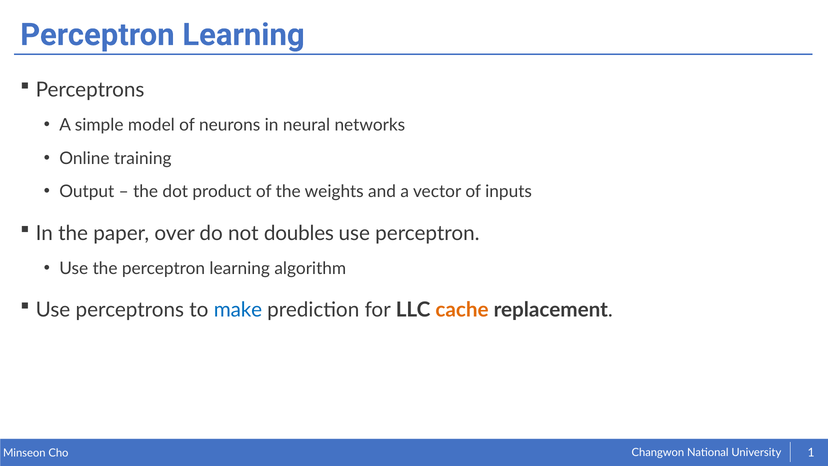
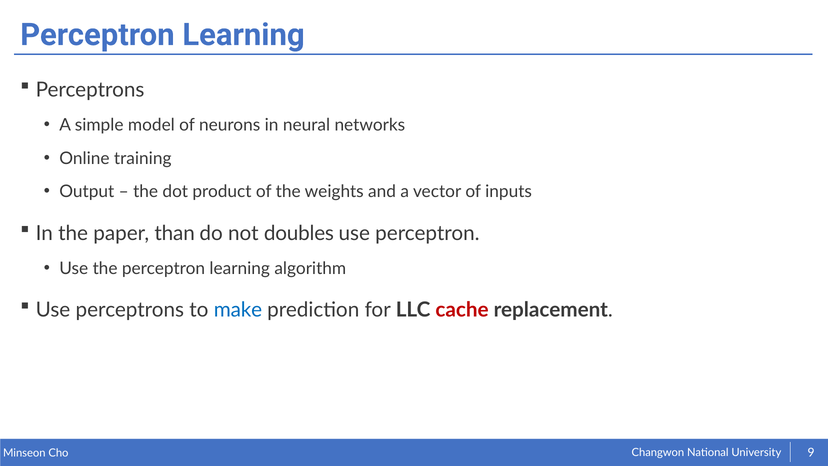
over: over -> than
cache colour: orange -> red
1: 1 -> 9
